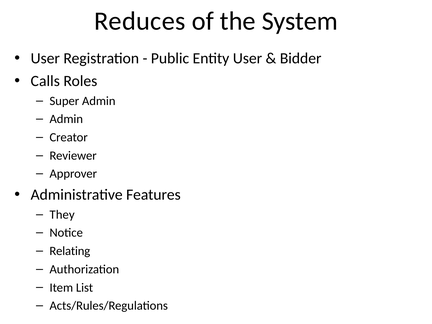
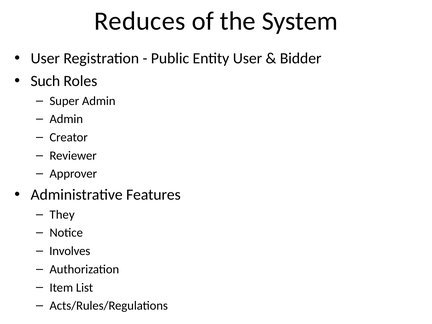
Calls: Calls -> Such
Relating: Relating -> Involves
